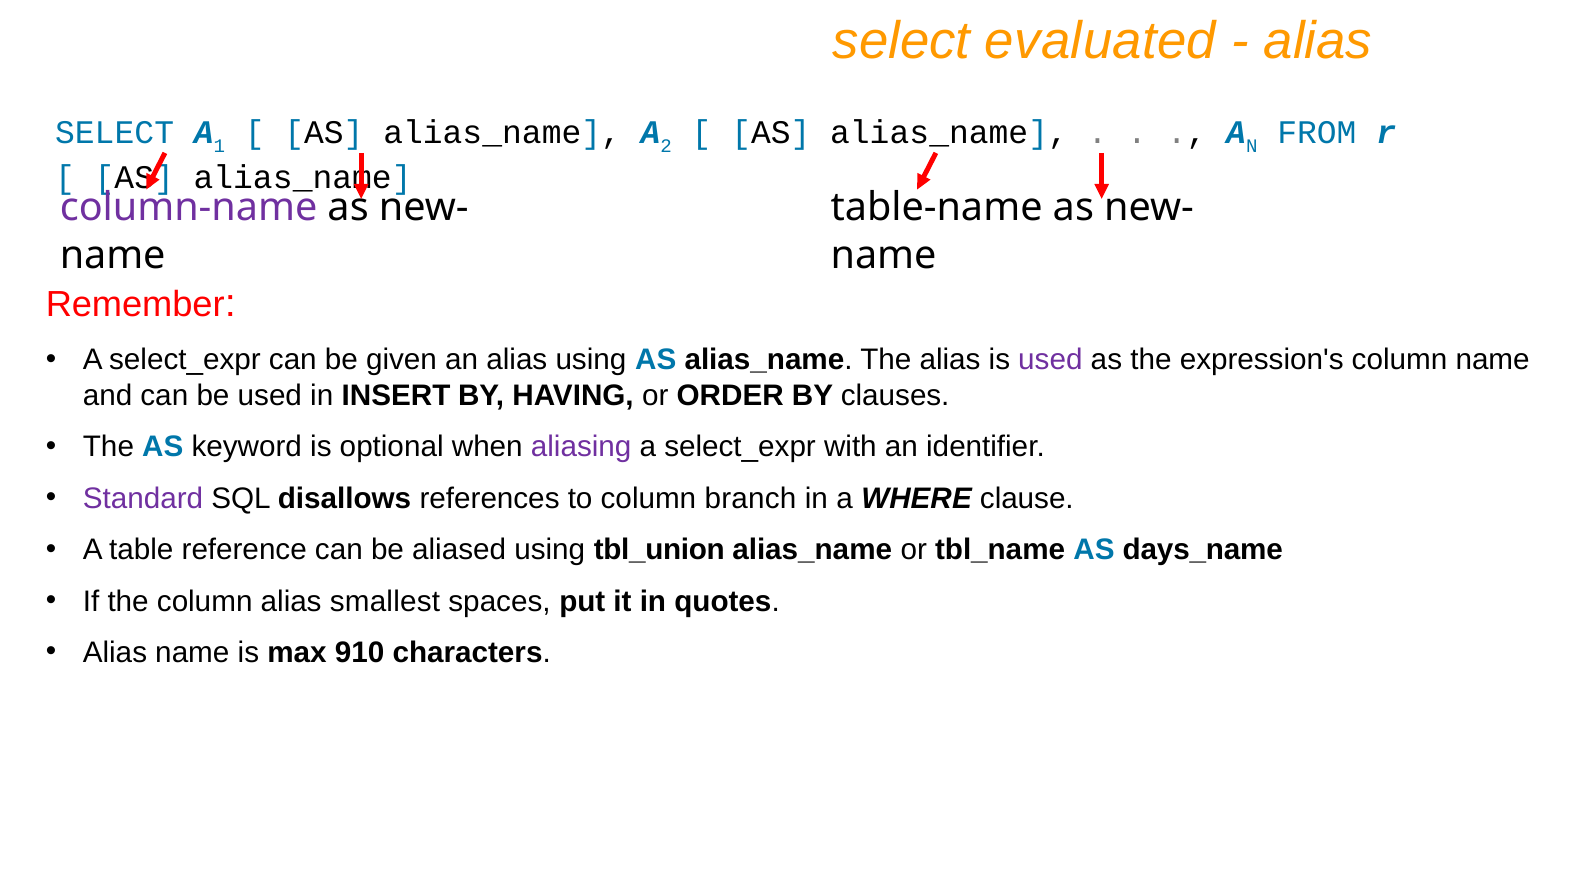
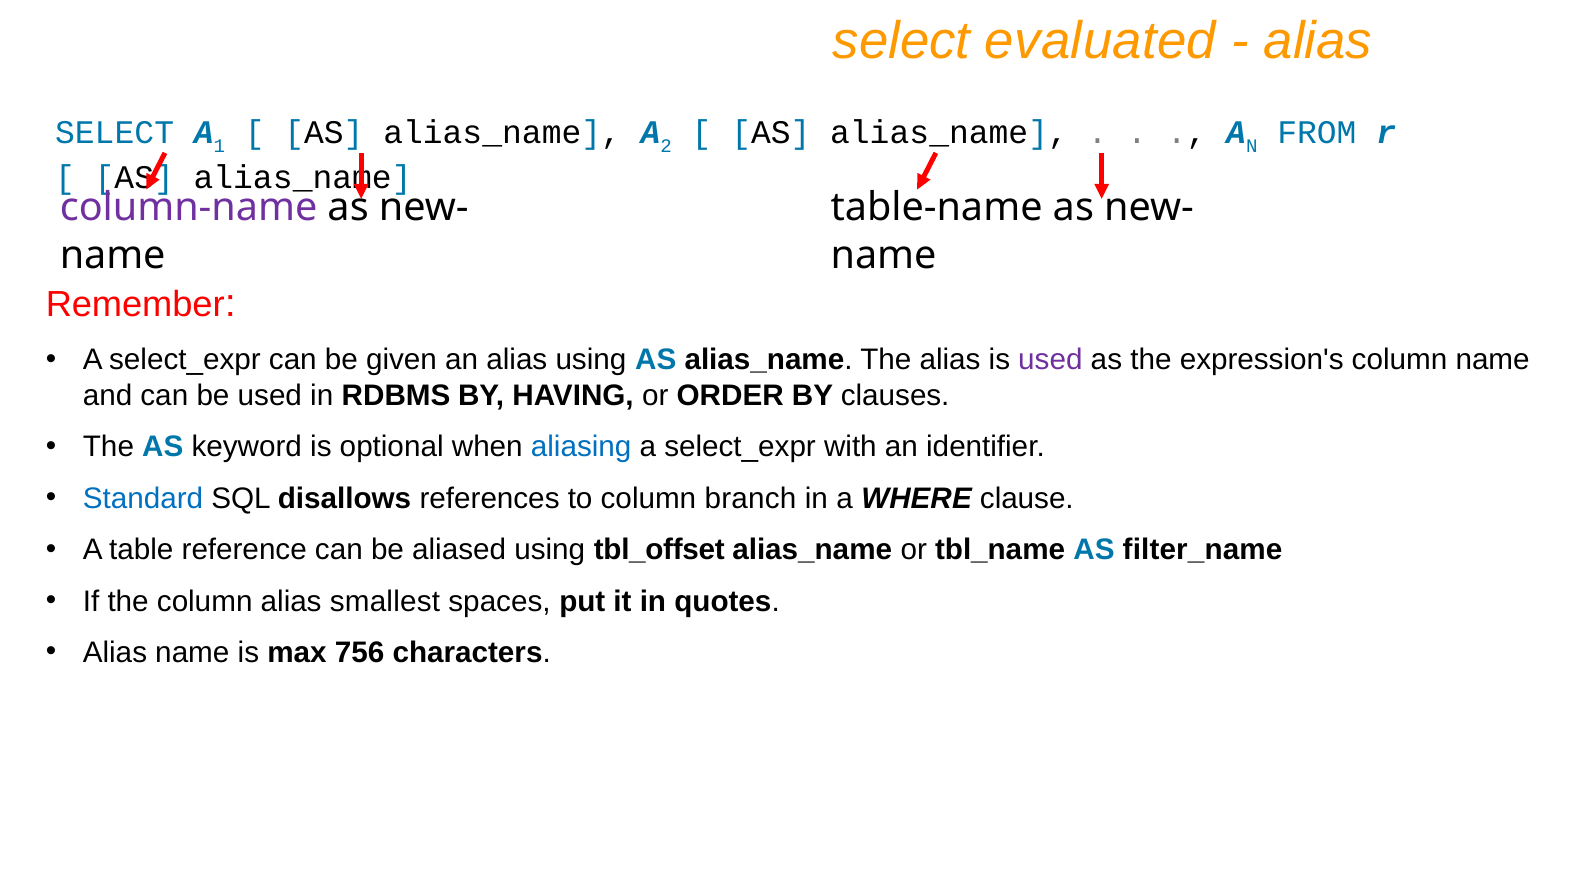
INSERT: INSERT -> RDBMS
aliasing colour: purple -> blue
Standard colour: purple -> blue
tbl_union: tbl_union -> tbl_offset
days_name: days_name -> filter_name
910: 910 -> 756
